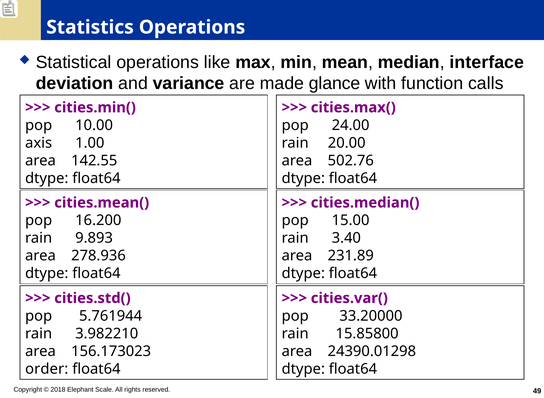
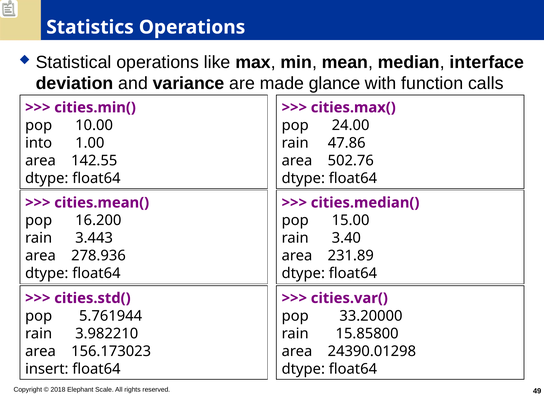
axis: axis -> into
20.00: 20.00 -> 47.86
9.893: 9.893 -> 3.443
order: order -> insert
